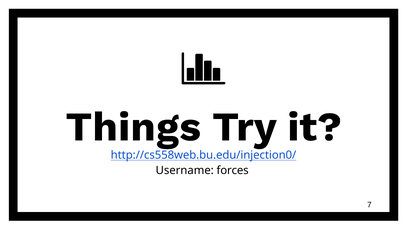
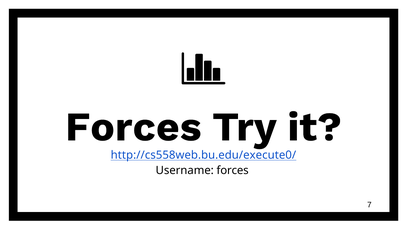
Things at (133, 127): Things -> Forces
http://cs558web.bu.edu/injection0/: http://cs558web.bu.edu/injection0/ -> http://cs558web.bu.edu/execute0/
